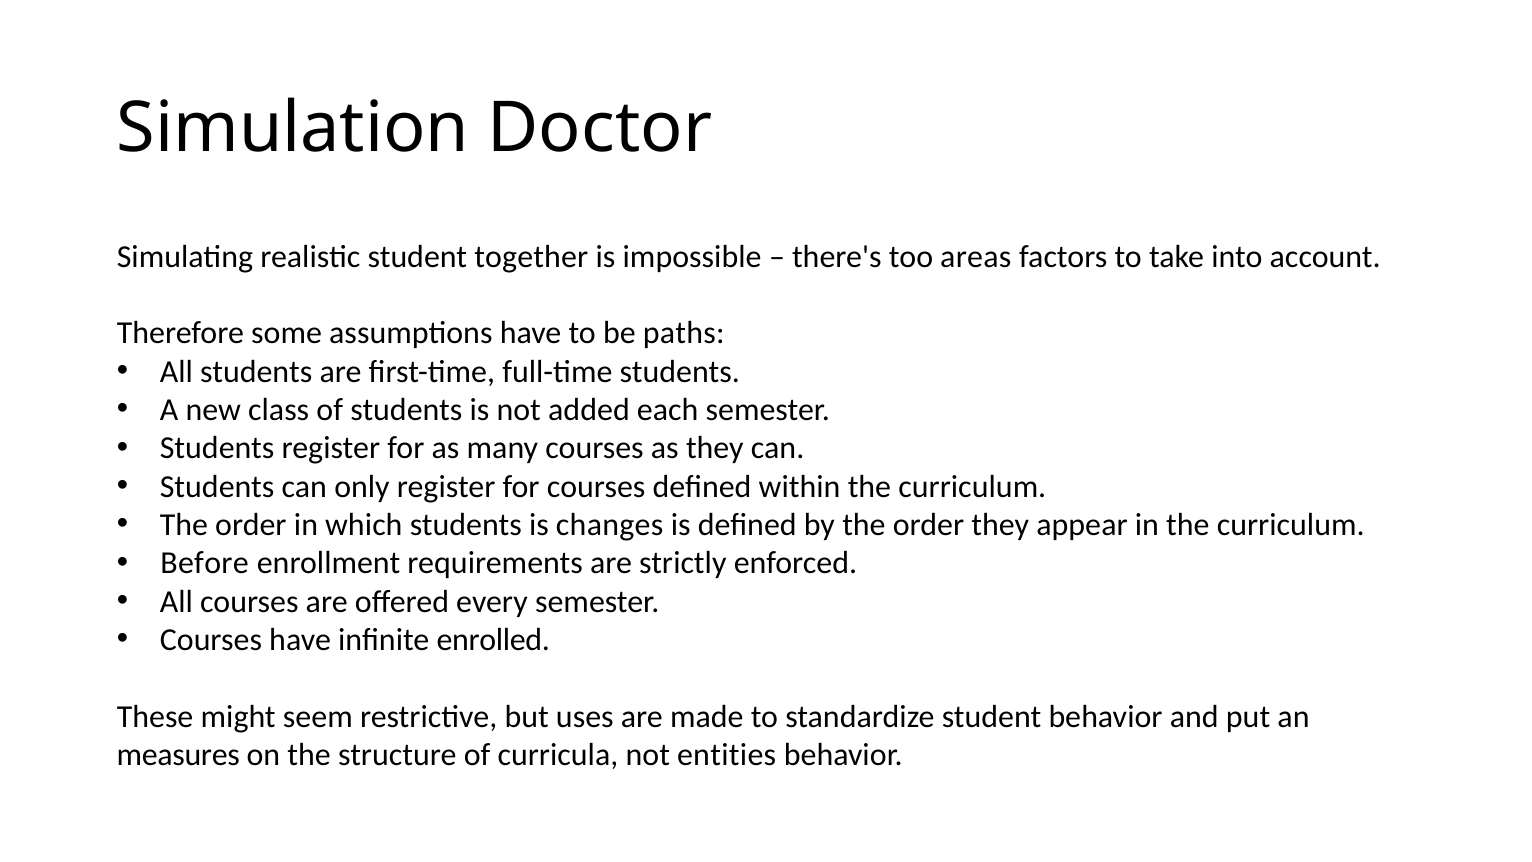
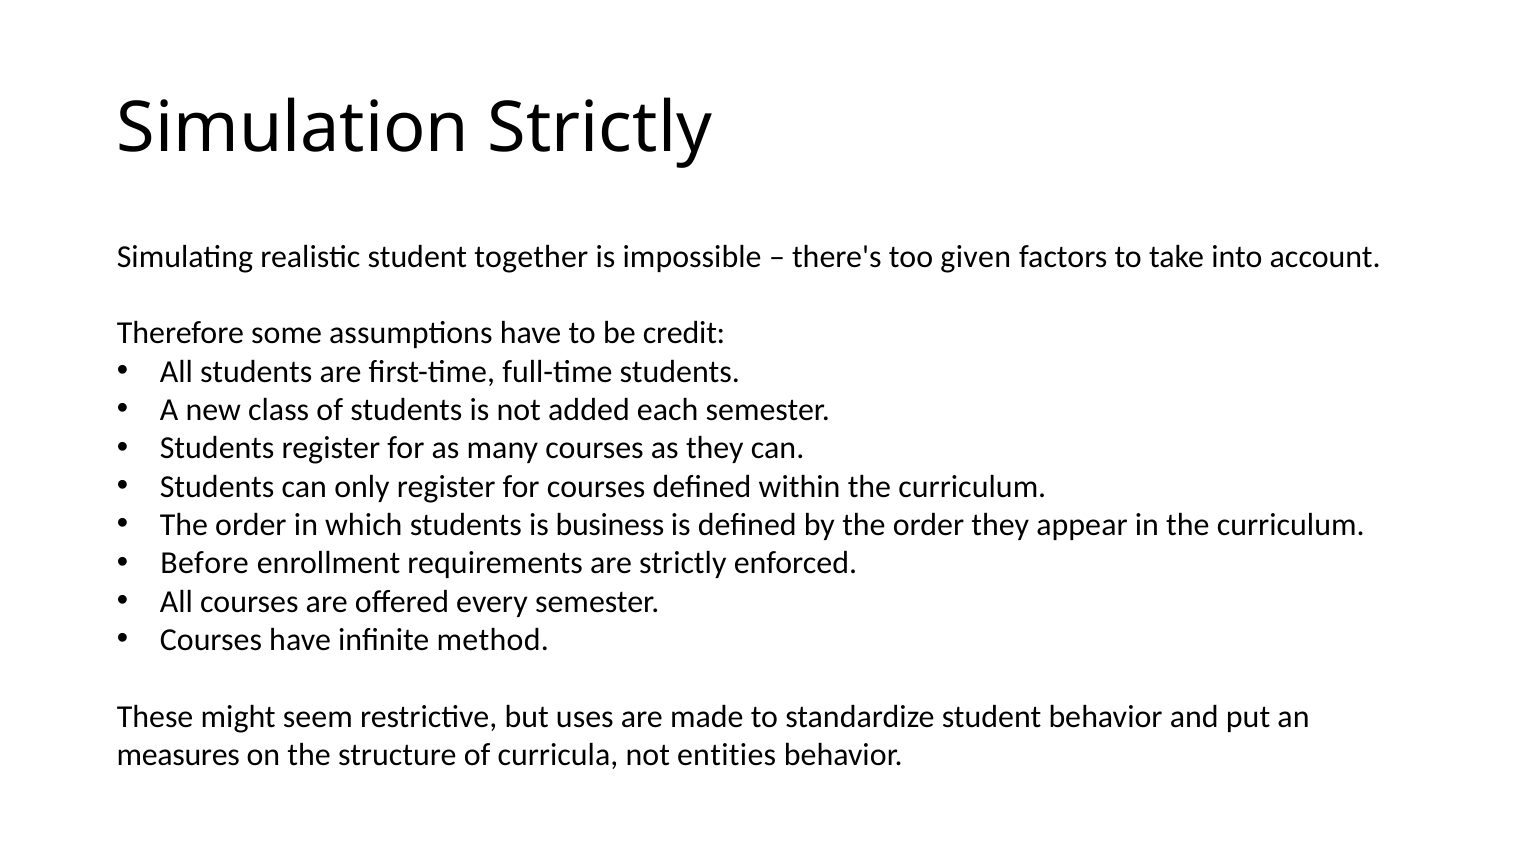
Simulation Doctor: Doctor -> Strictly
areas: areas -> given
paths: paths -> credit
changes: changes -> business
enrolled: enrolled -> method
